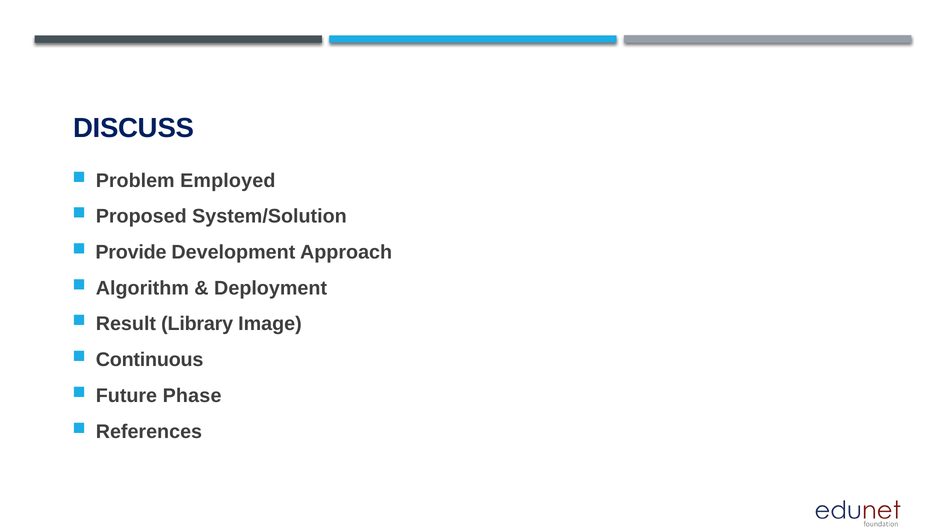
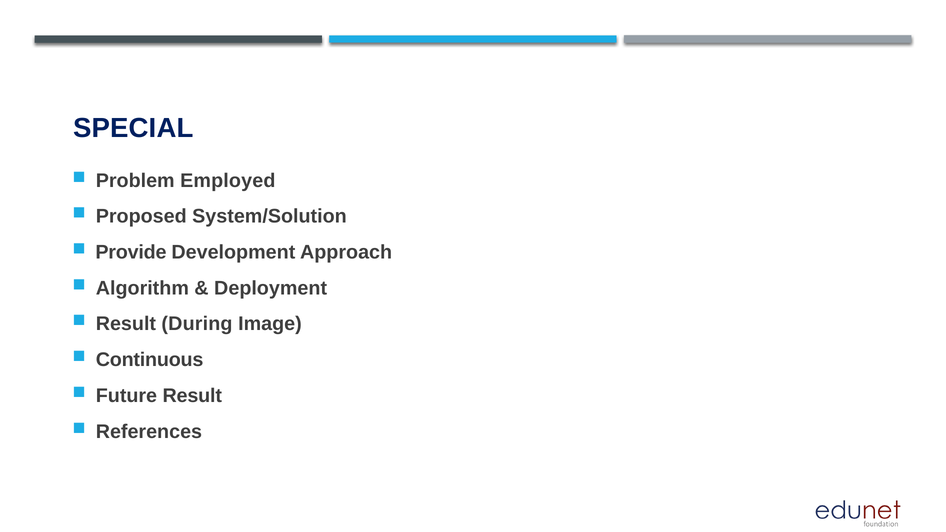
DISCUSS: DISCUSS -> SPECIAL
Library: Library -> During
Future Phase: Phase -> Result
